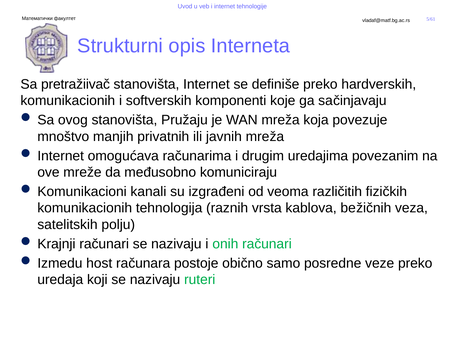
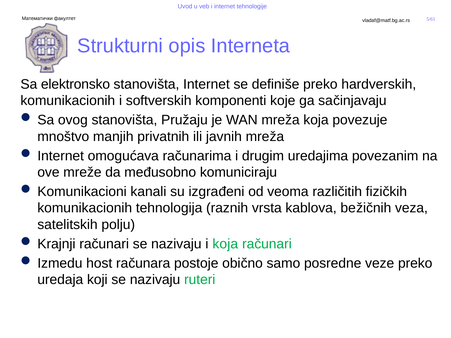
pretražiivač: pretražiivač -> elektronsko
i onih: onih -> koja
